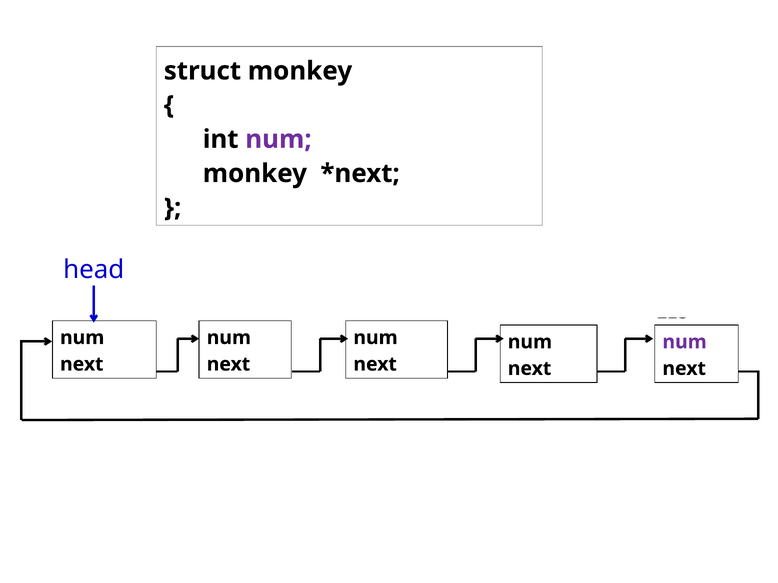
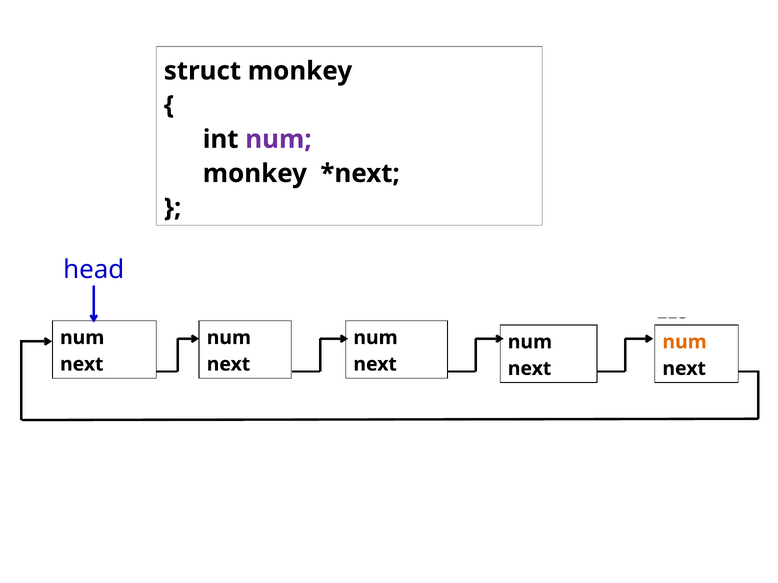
num at (685, 342) colour: purple -> orange
